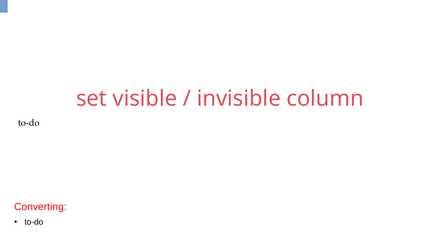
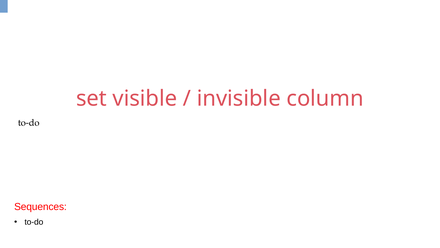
Converting: Converting -> Sequences
